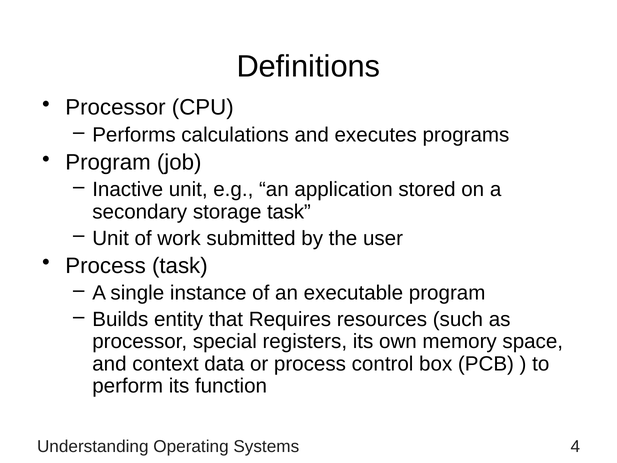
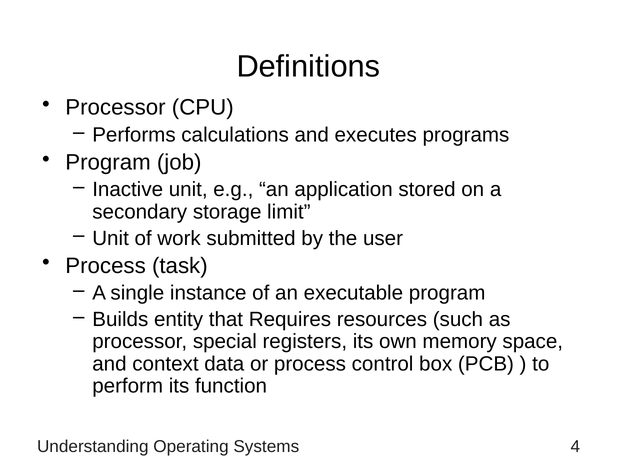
storage task: task -> limit
